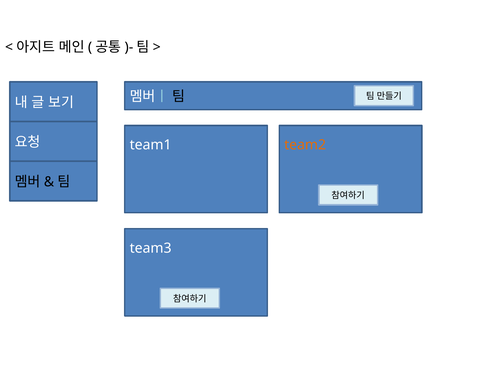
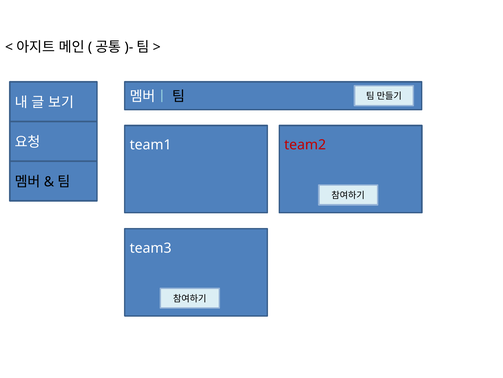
team2 colour: orange -> red
